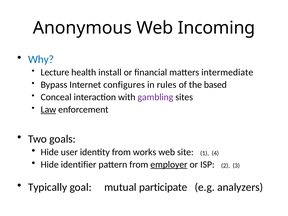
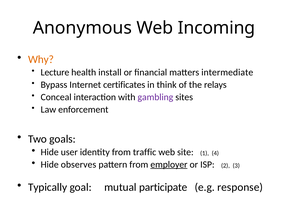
Why colour: blue -> orange
configures: configures -> certificates
rules: rules -> think
based: based -> relays
Law underline: present -> none
works: works -> traffic
identifier: identifier -> observes
analyzers: analyzers -> response
